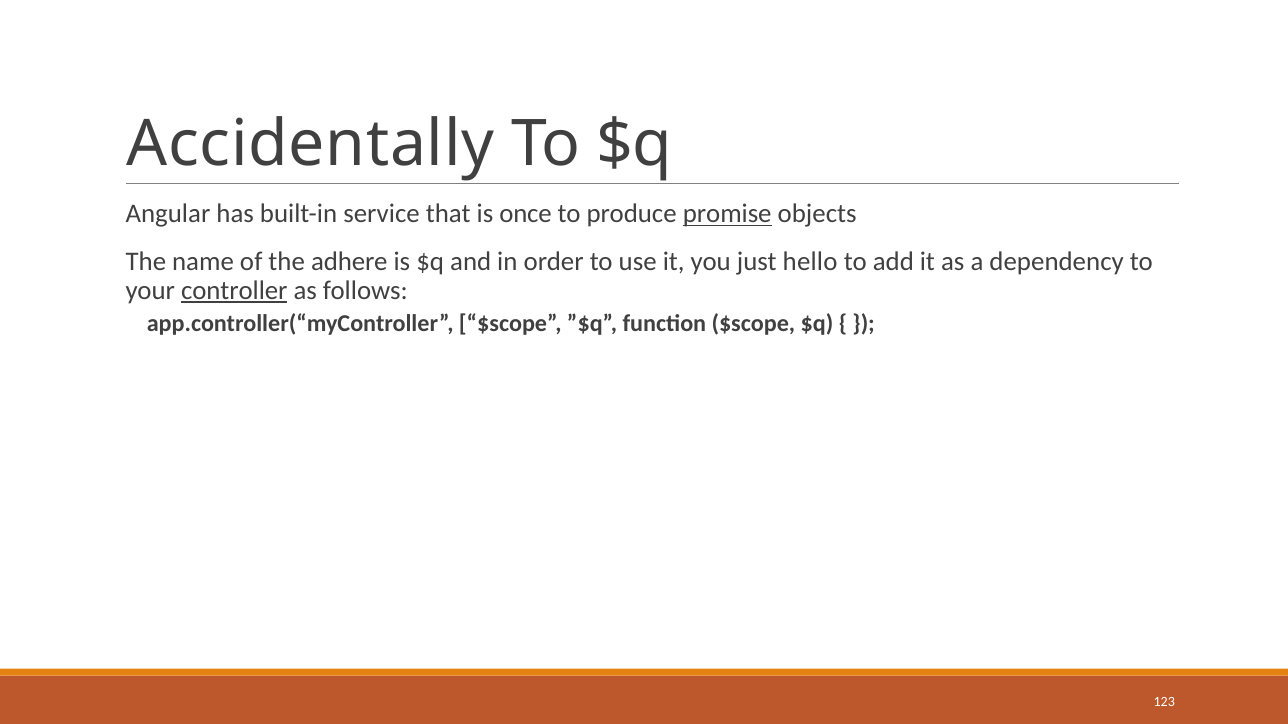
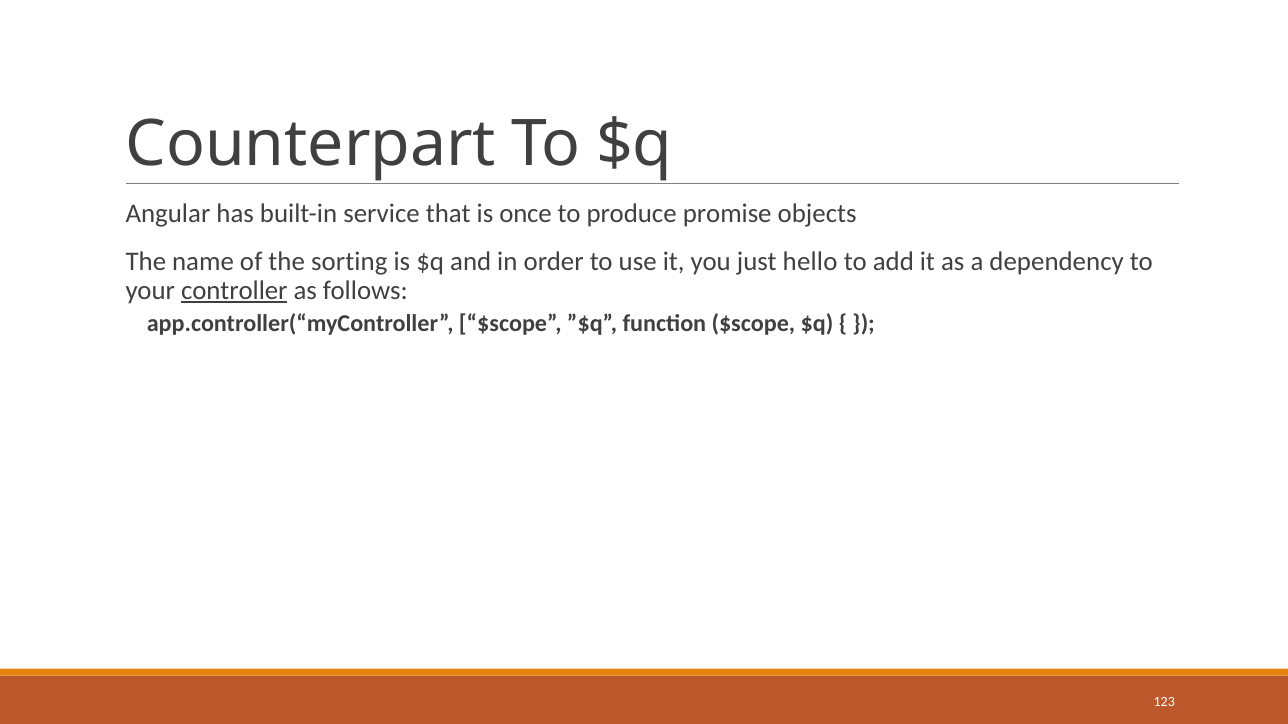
Accidentally: Accidentally -> Counterpart
promise underline: present -> none
adhere: adhere -> sorting
